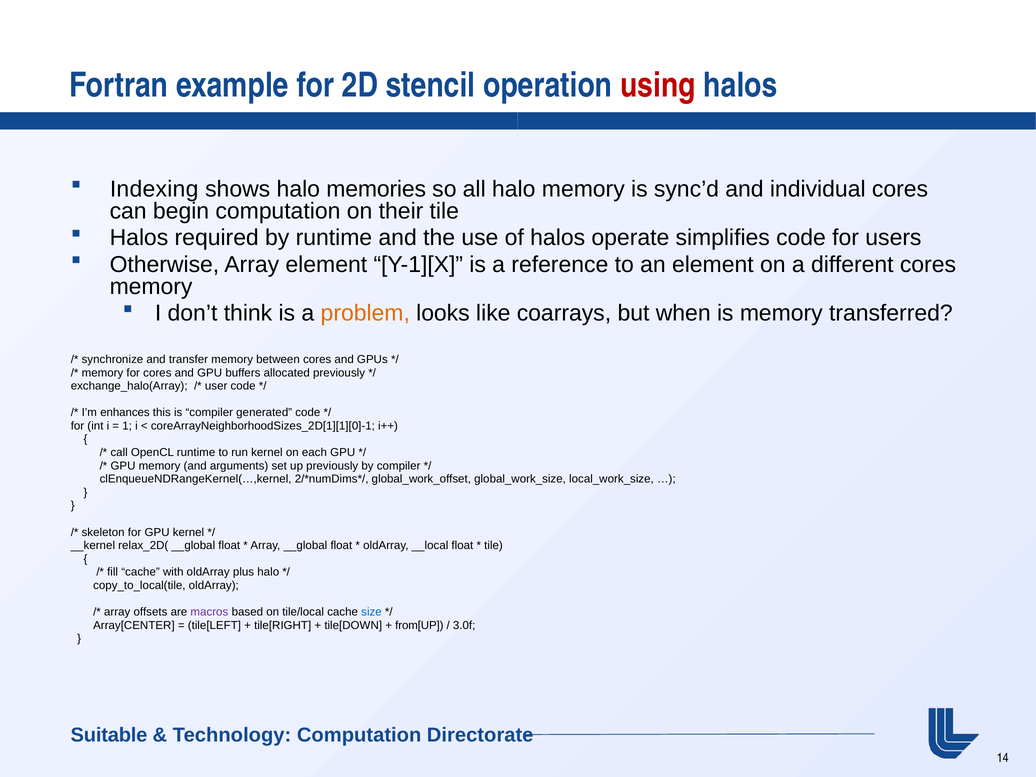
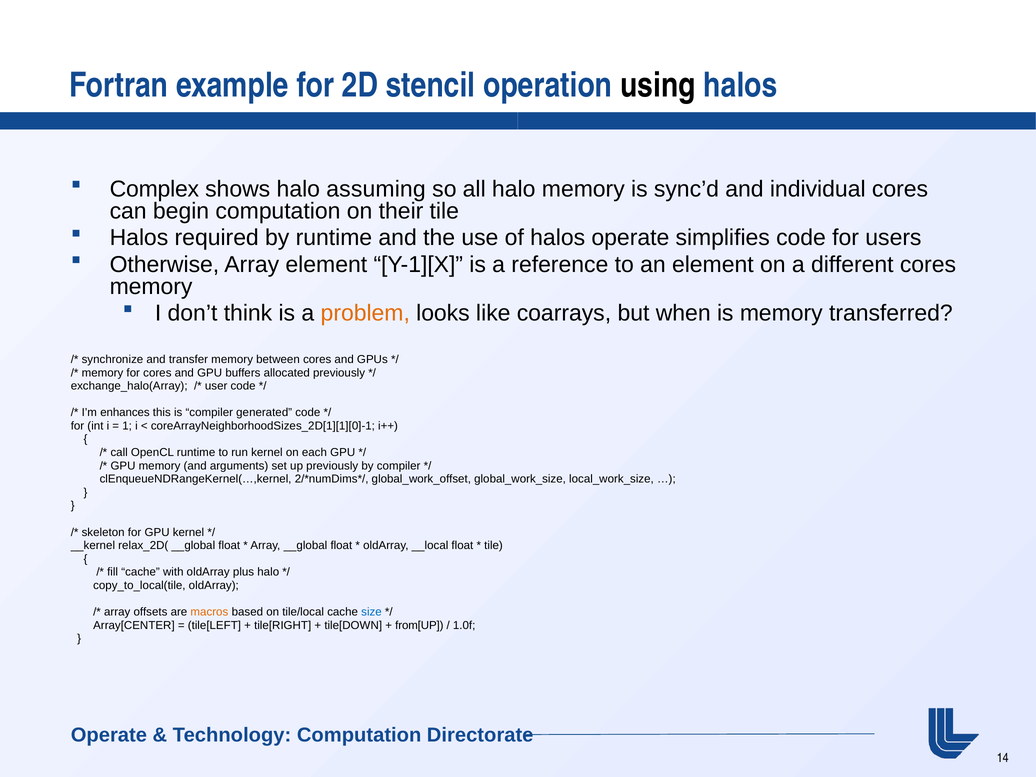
using colour: red -> black
Indexing: Indexing -> Complex
memories: memories -> assuming
macros colour: purple -> orange
3.0f: 3.0f -> 1.0f
Suitable at (109, 735): Suitable -> Operate
